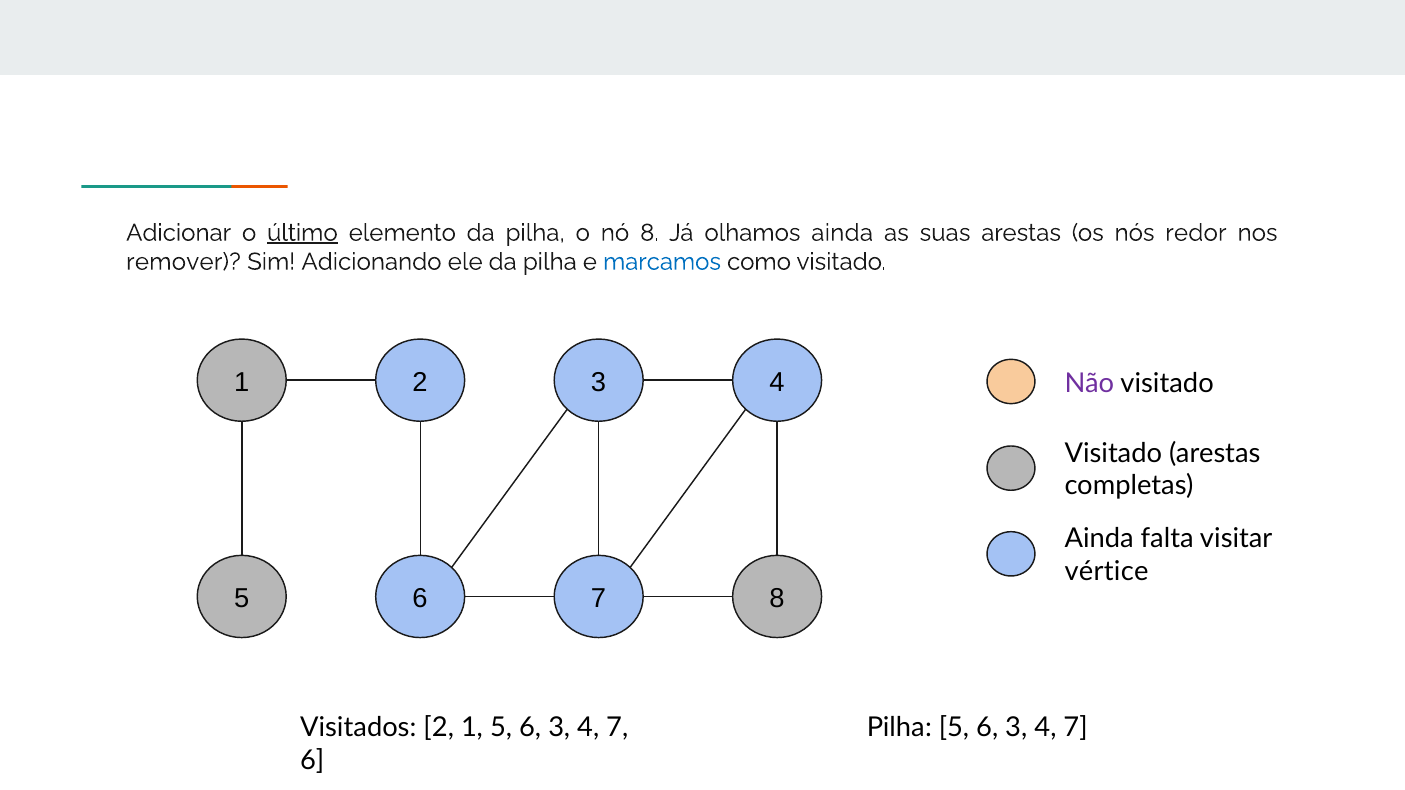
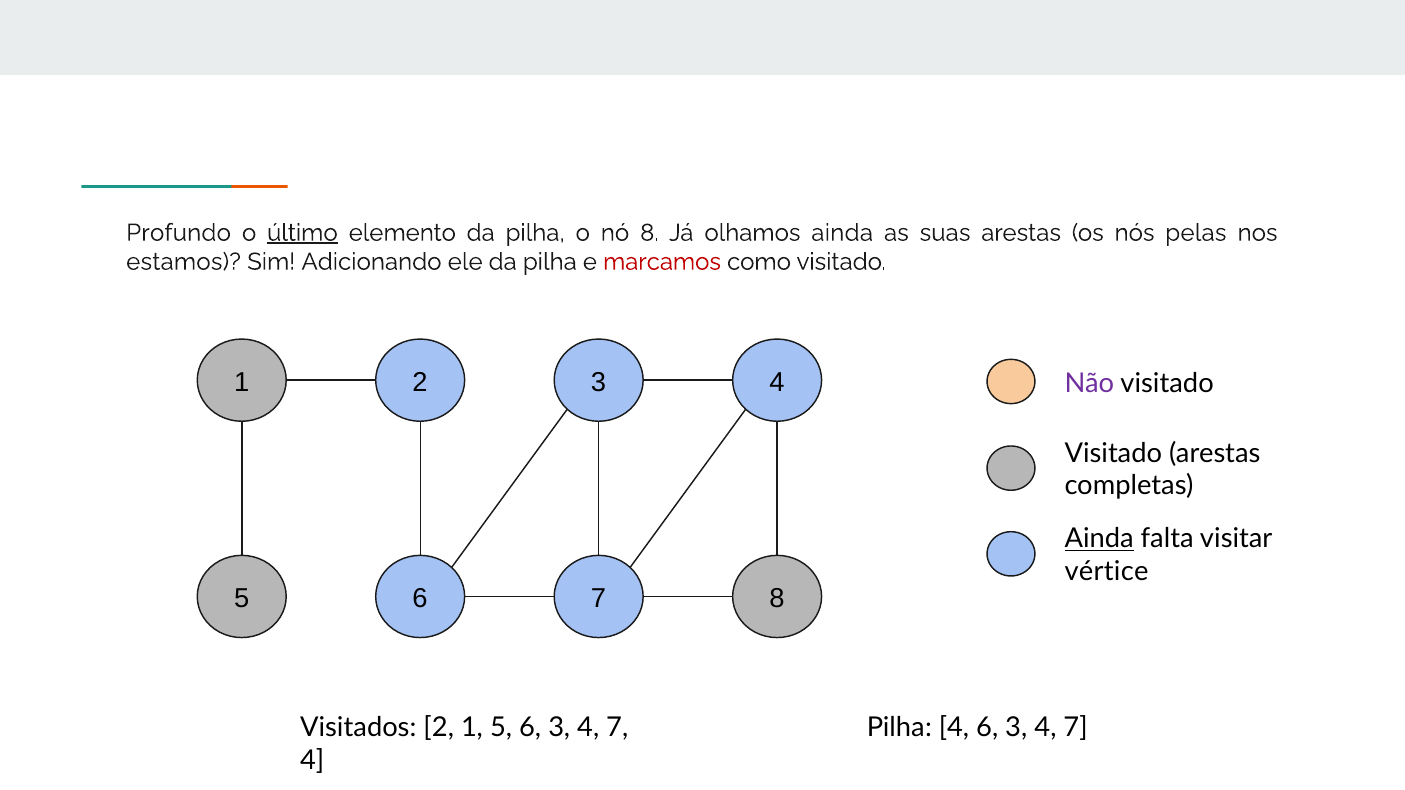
Adicionar: Adicionar -> Profundo
redor: redor -> pelas
remover: remover -> estamos
marcamos colour: blue -> red
Ainda at (1099, 539) underline: none -> present
Pilha 5: 5 -> 4
6 at (312, 761): 6 -> 4
